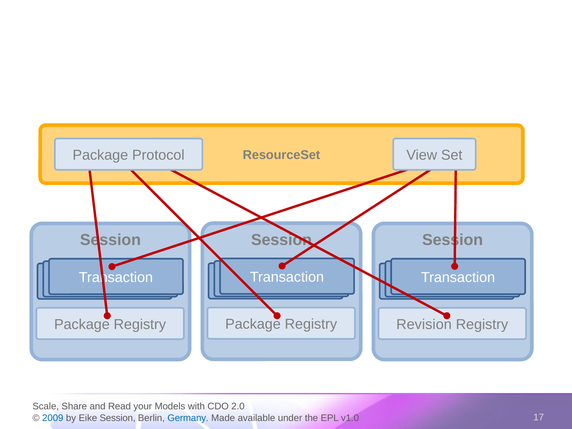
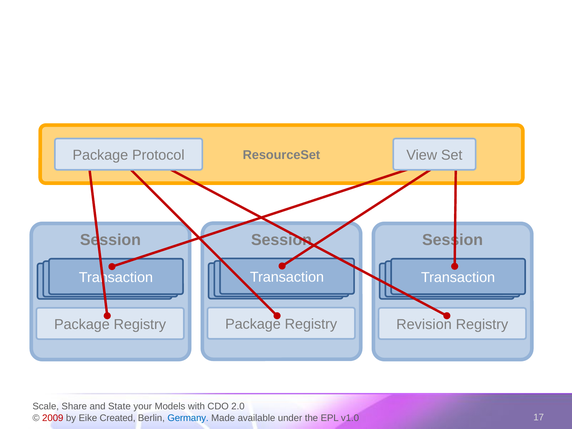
Read: Read -> State
2009 colour: blue -> red
Eike Session: Session -> Created
